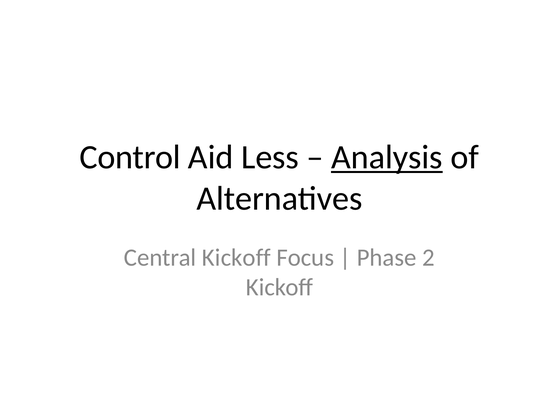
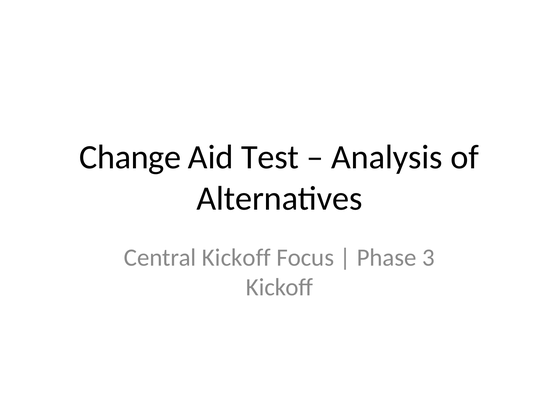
Control: Control -> Change
Less: Less -> Test
Analysis underline: present -> none
2: 2 -> 3
